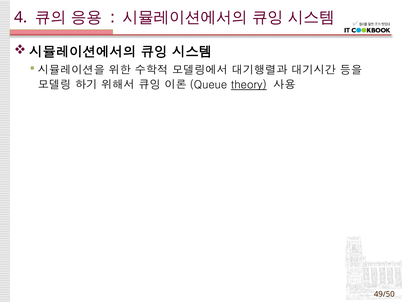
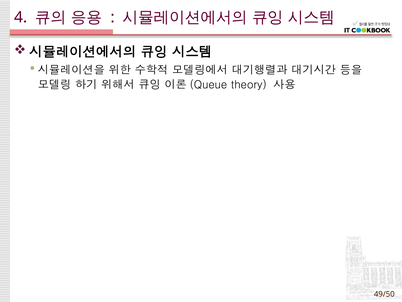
theory underline: present -> none
